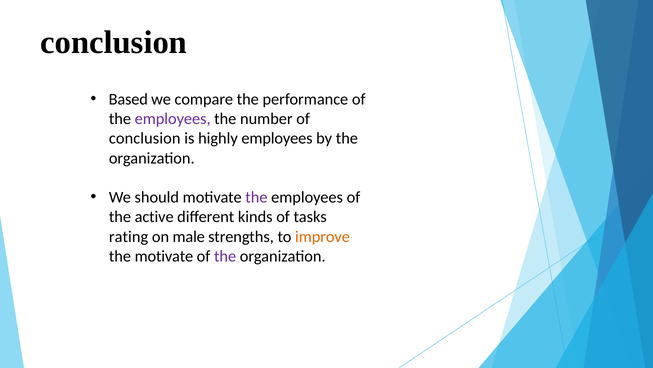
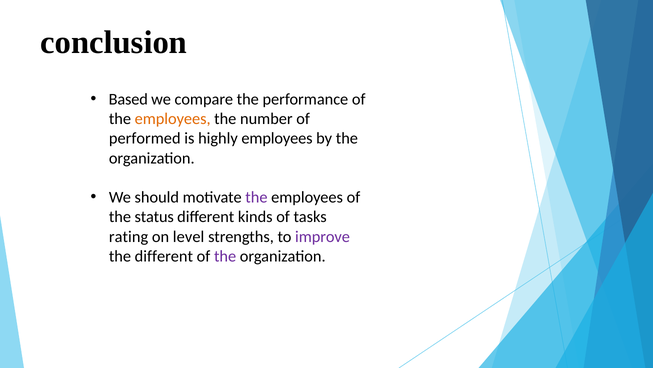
employees at (173, 119) colour: purple -> orange
conclusion at (145, 138): conclusion -> performed
active: active -> status
male: male -> level
improve colour: orange -> purple
the motivate: motivate -> different
